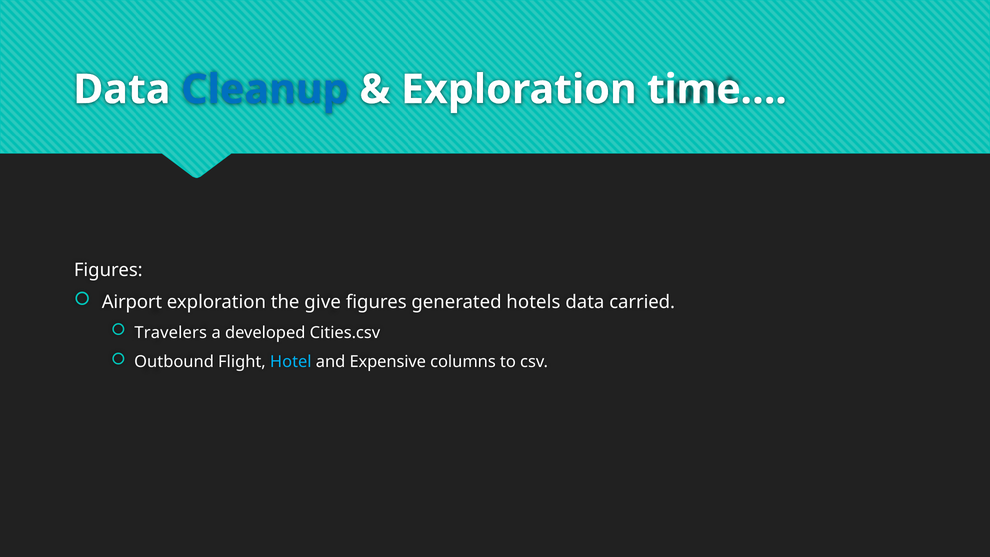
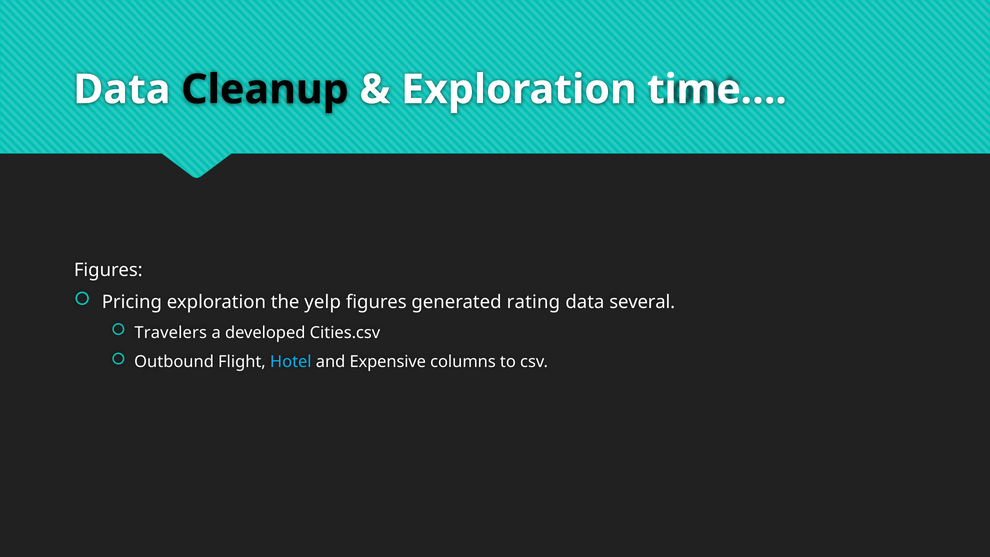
Cleanup colour: blue -> black
Airport: Airport -> Pricing
give: give -> yelp
hotels: hotels -> rating
carried: carried -> several
